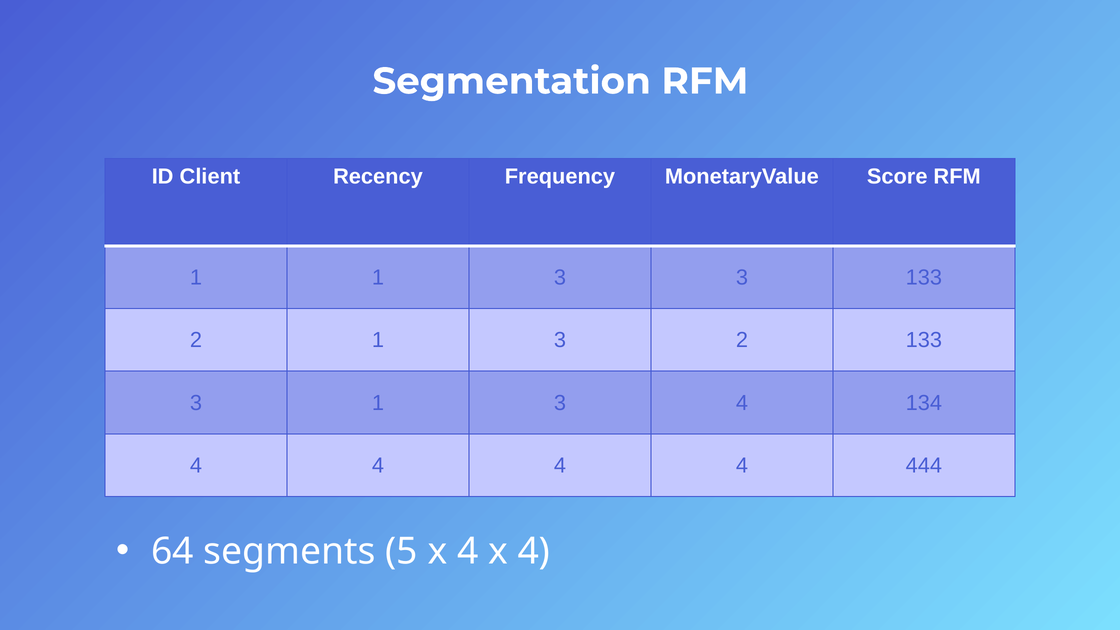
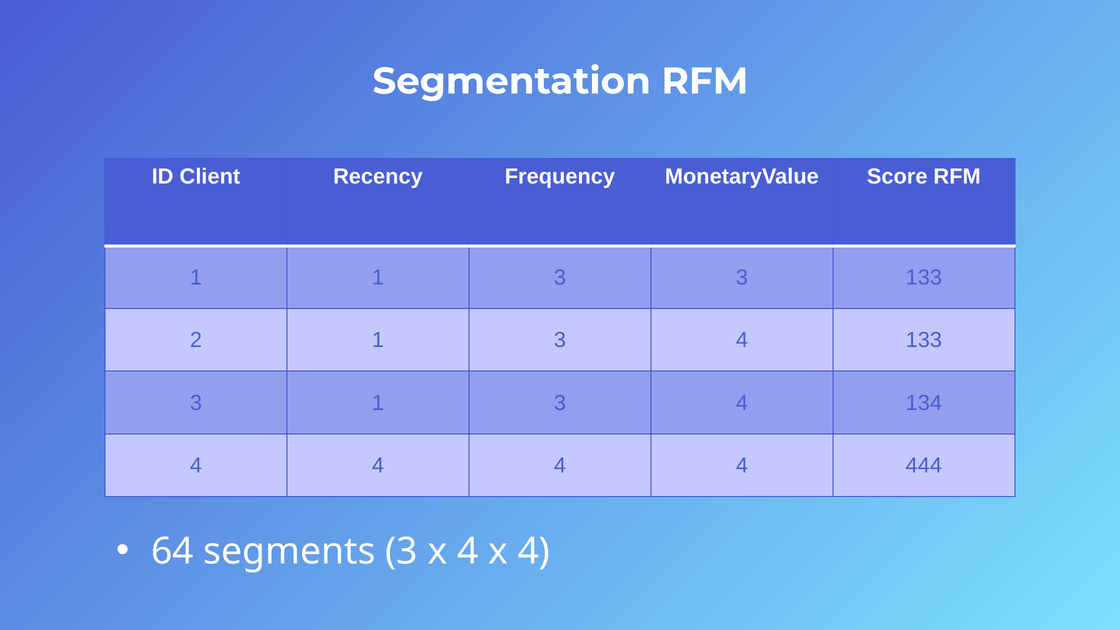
2 1 3 2: 2 -> 4
segments 5: 5 -> 3
